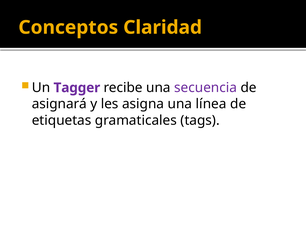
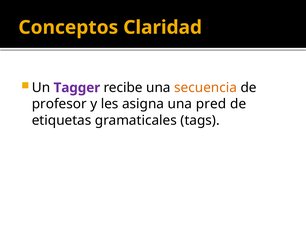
secuencia colour: purple -> orange
asignará: asignará -> profesor
línea: línea -> pred
